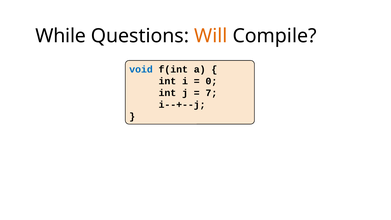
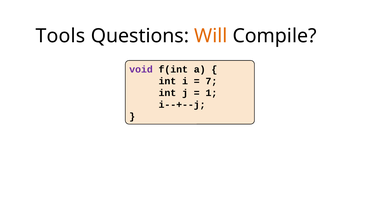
While: While -> Tools
void colour: blue -> purple
0: 0 -> 7
7: 7 -> 1
